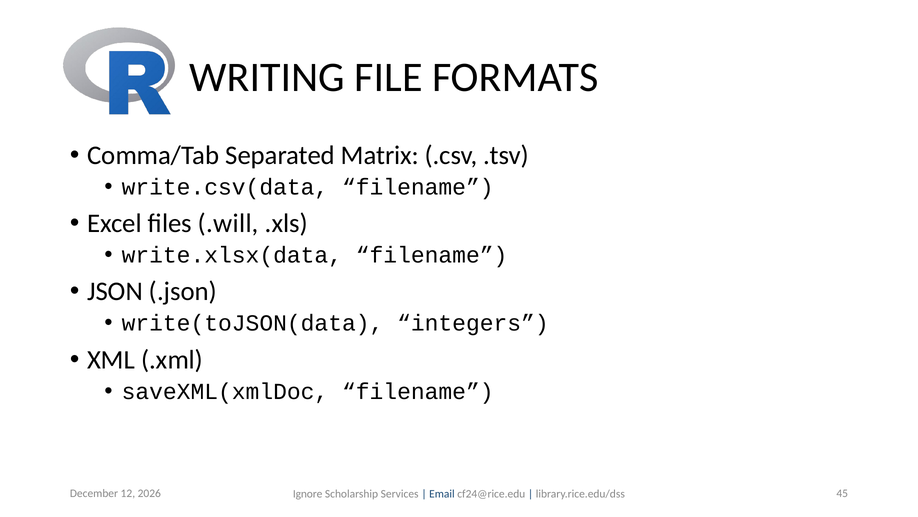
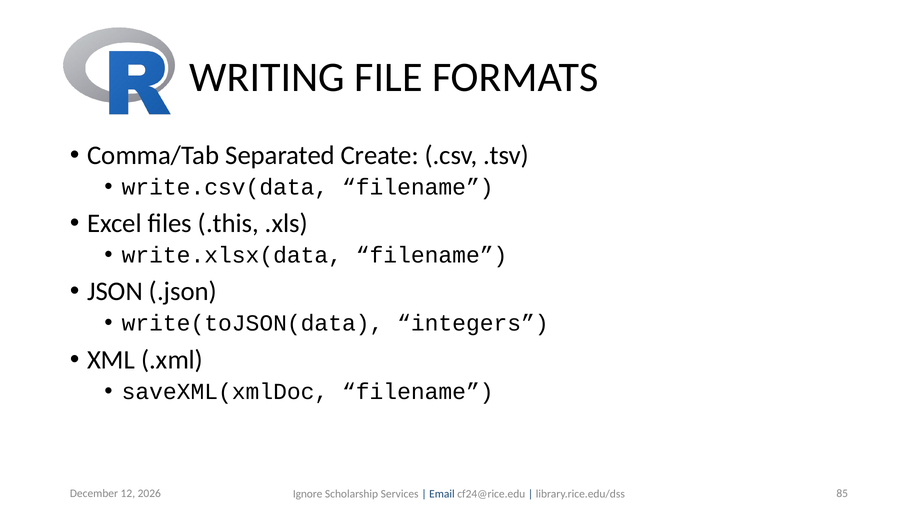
Matrix: Matrix -> Create
.will: .will -> .this
45: 45 -> 85
